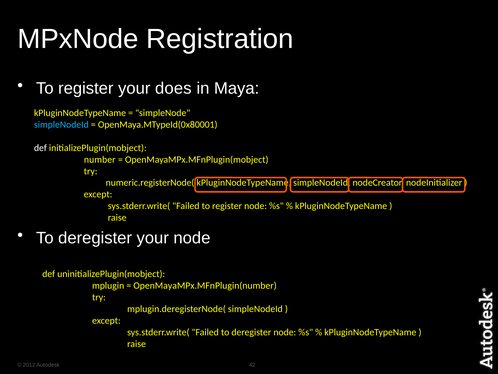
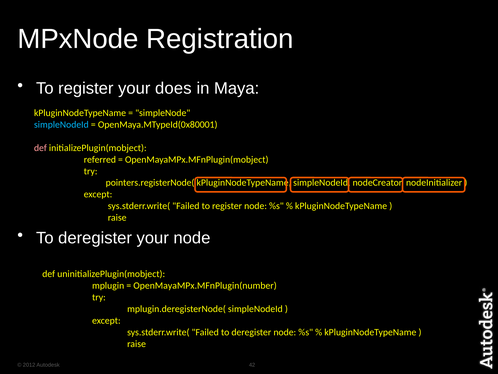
def at (40, 148) colour: white -> pink
number: number -> referred
numeric.registerNode(: numeric.registerNode( -> pointers.registerNode(
